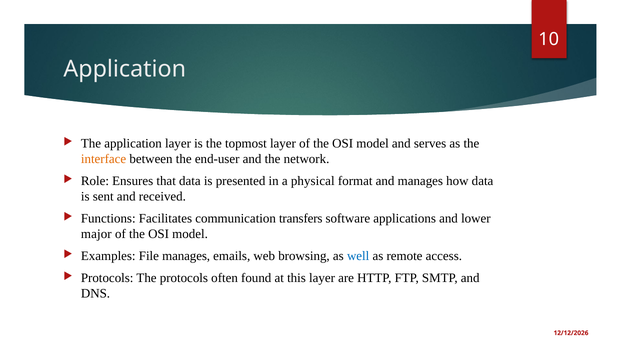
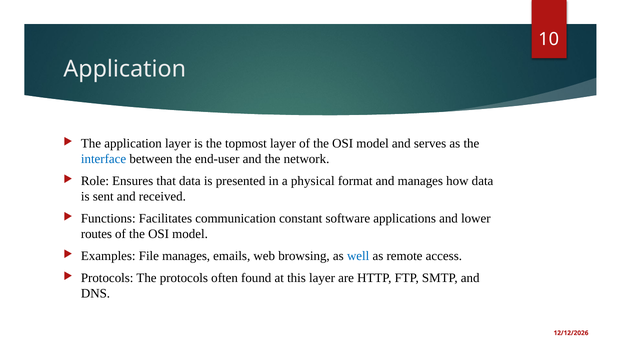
interface colour: orange -> blue
transfers: transfers -> constant
major: major -> routes
